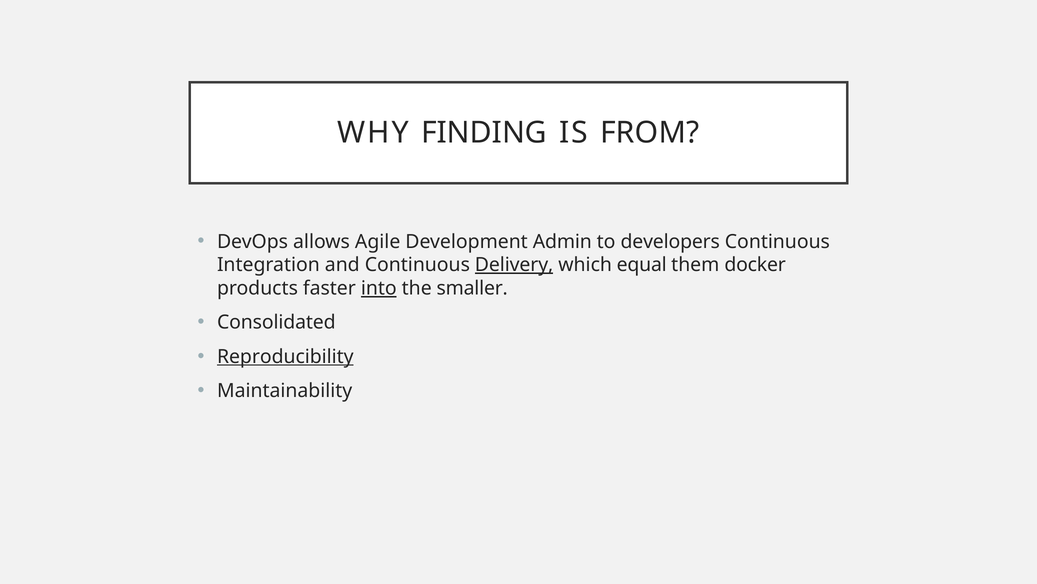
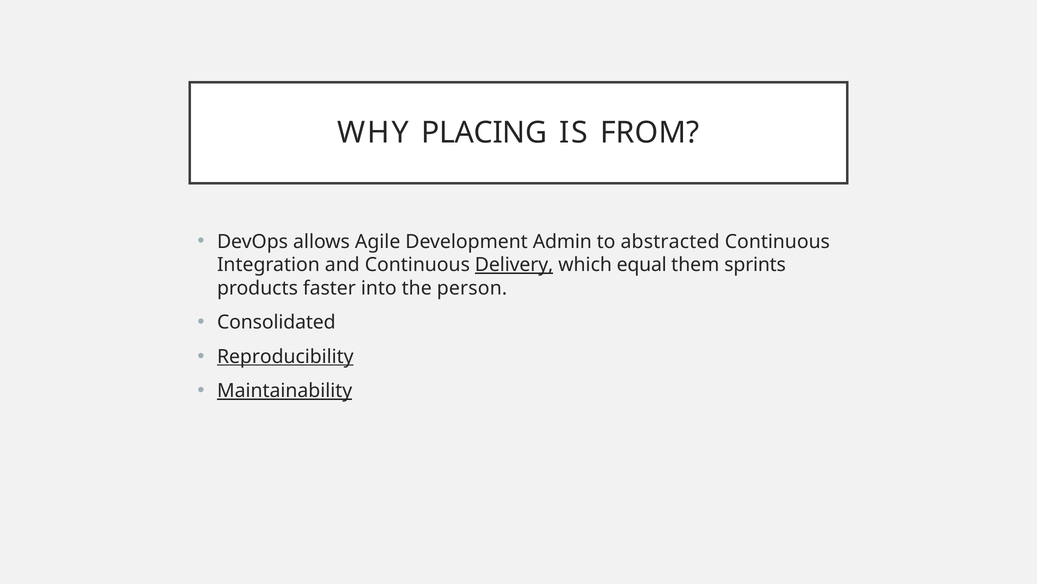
FINDING: FINDING -> PLACING
developers: developers -> abstracted
docker: docker -> sprints
into underline: present -> none
smaller: smaller -> person
Maintainability underline: none -> present
